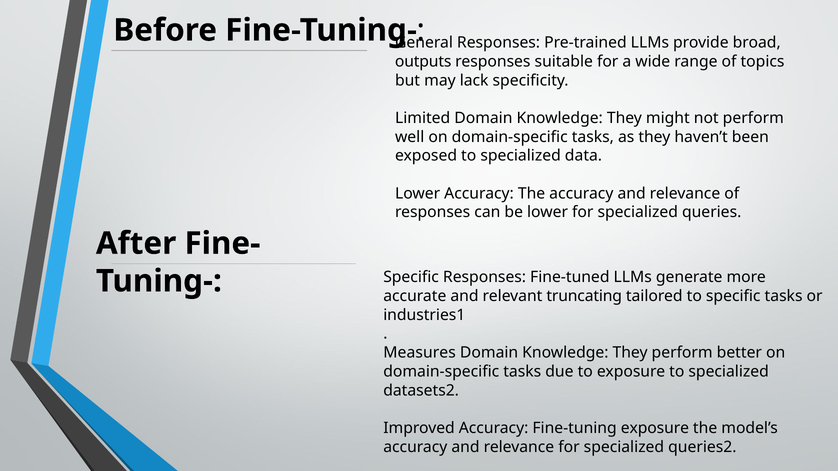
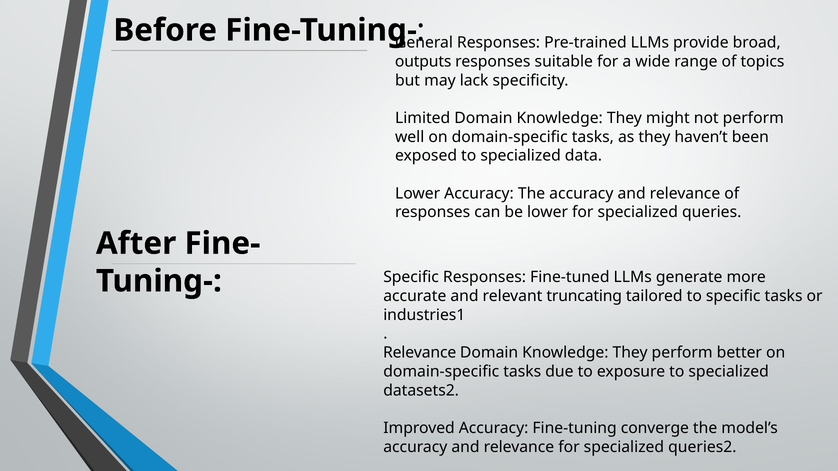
Measures at (420, 353): Measures -> Relevance
Fine-tuning exposure: exposure -> converge
